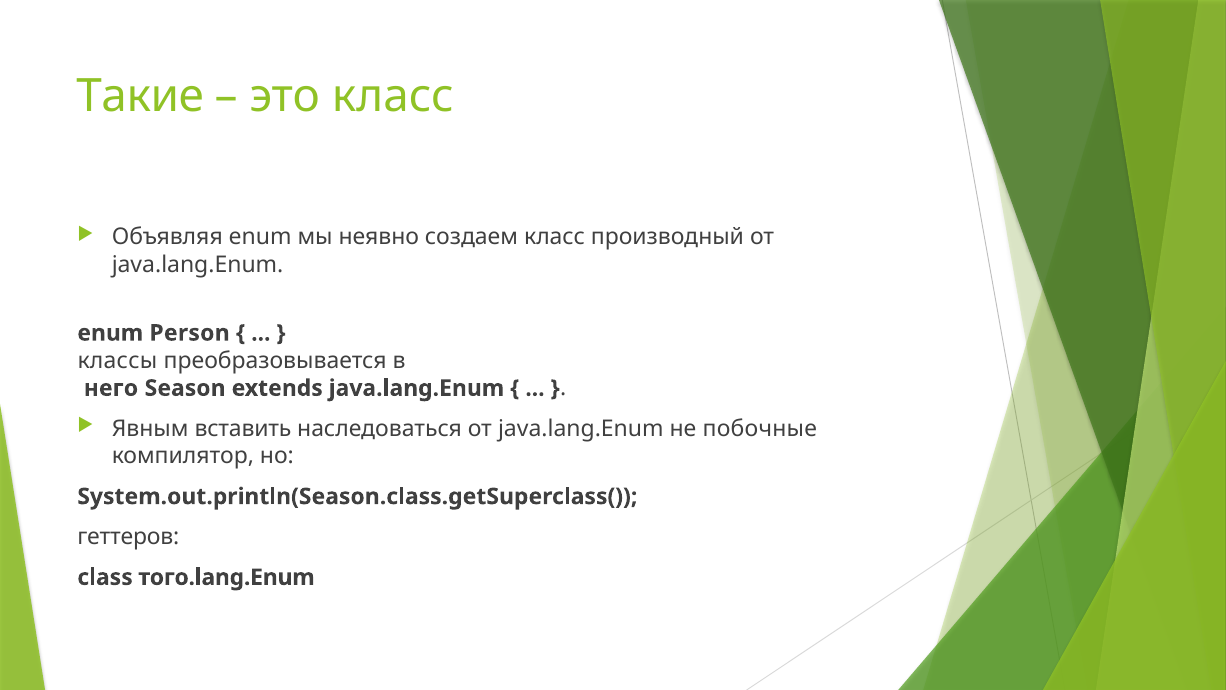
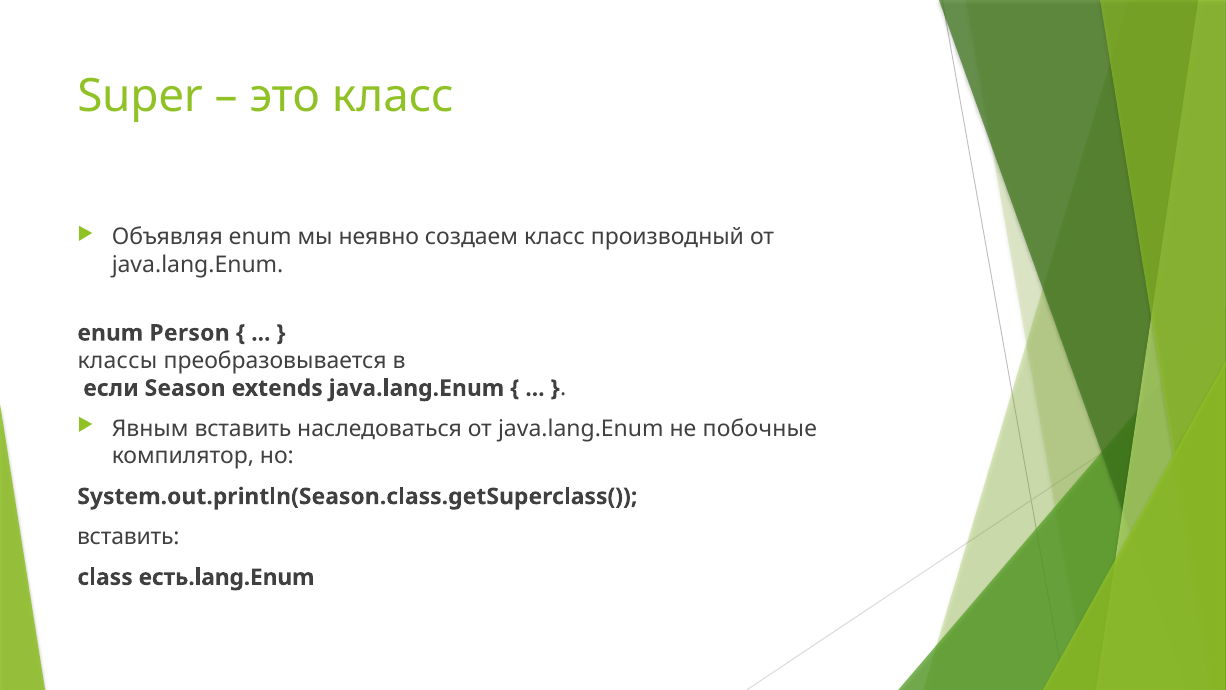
Такие: Такие -> Super
него: него -> если
геттеров at (128, 537): геттеров -> вставить
того.lang.Enum: того.lang.Enum -> есть.lang.Enum
